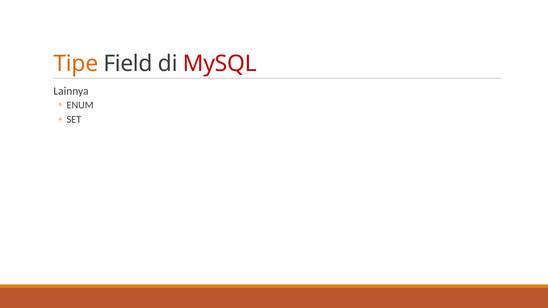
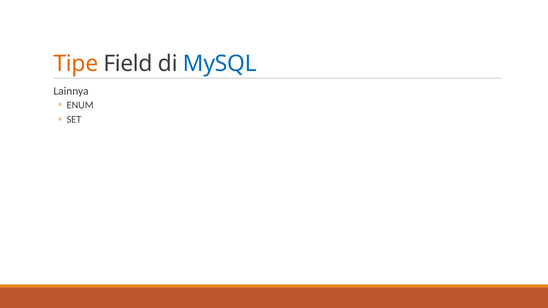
MySQL colour: red -> blue
